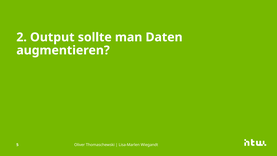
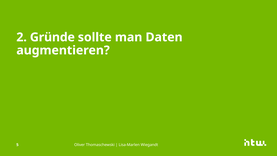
Output: Output -> Gründe
